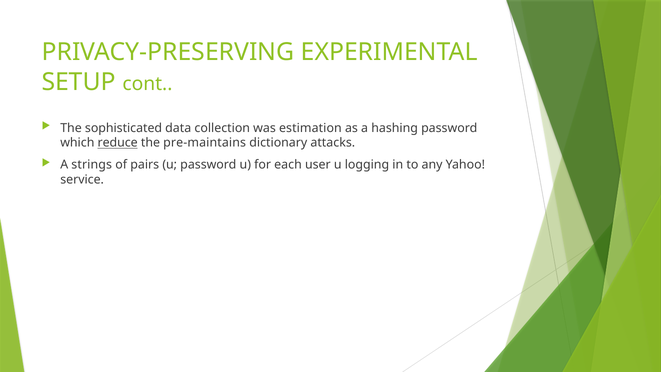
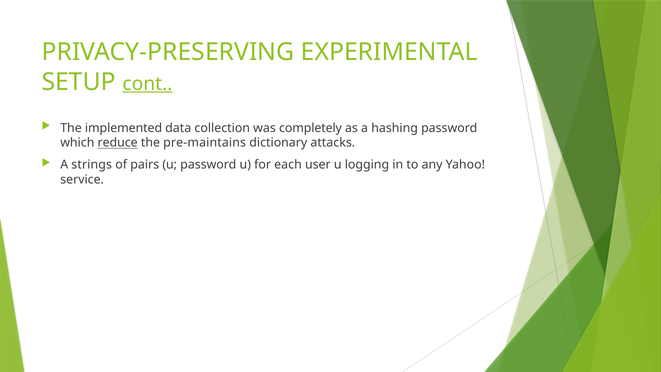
cont underline: none -> present
sophisticated: sophisticated -> implemented
estimation: estimation -> completely
